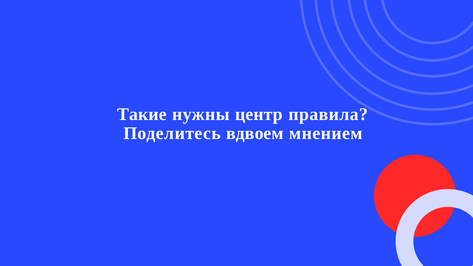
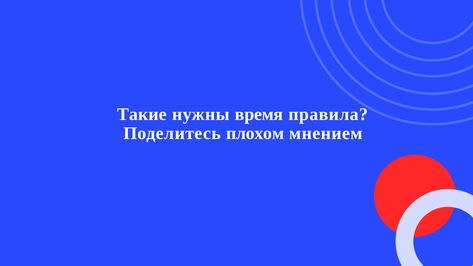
центр: центр -> время
вдвоем: вдвоем -> плохом
